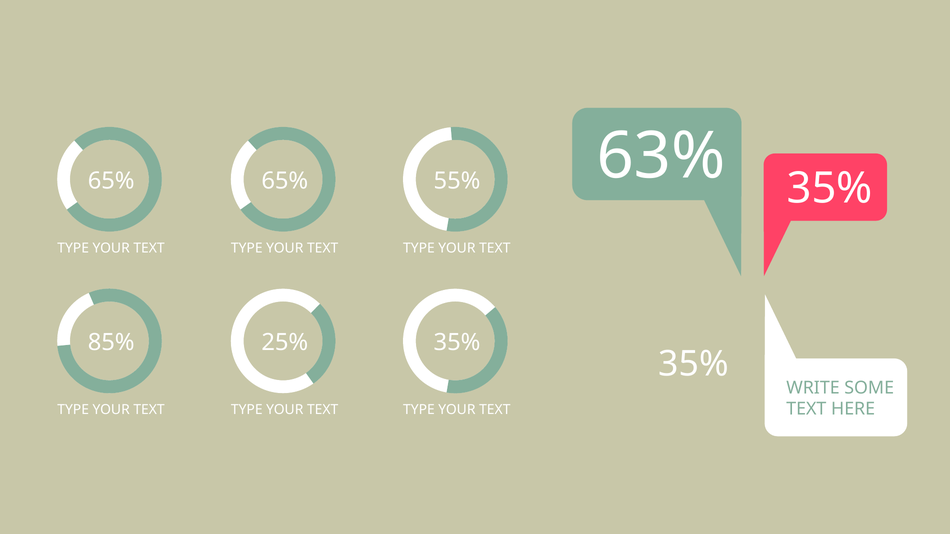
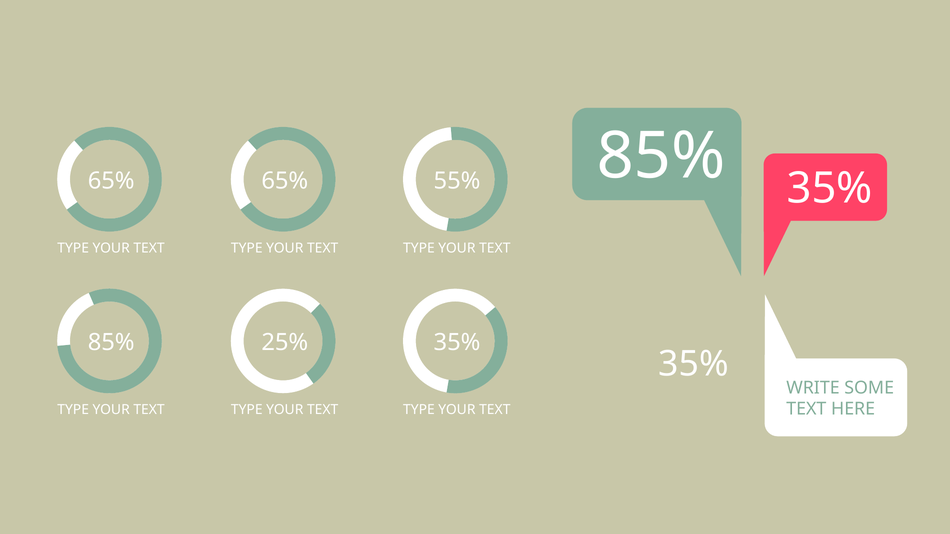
63% at (661, 156): 63% -> 85%
